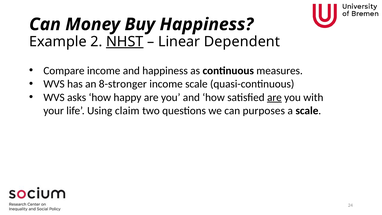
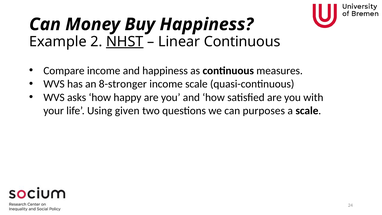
Linear Dependent: Dependent -> Continuous
are at (274, 97) underline: present -> none
claim: claim -> given
